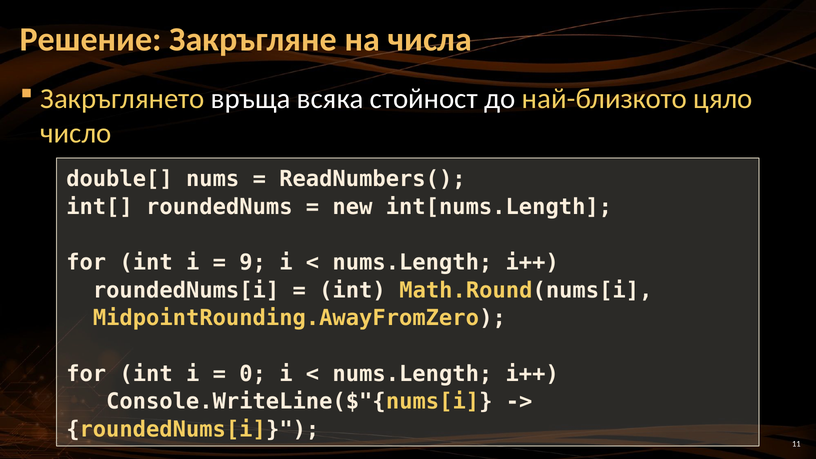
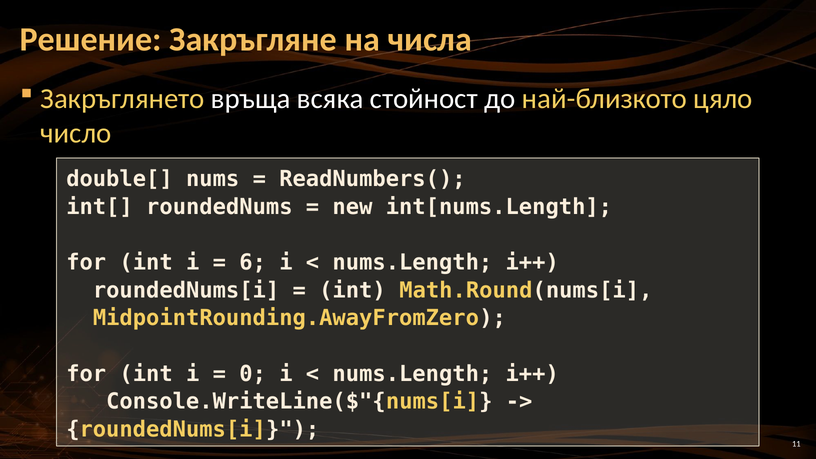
9: 9 -> 6
